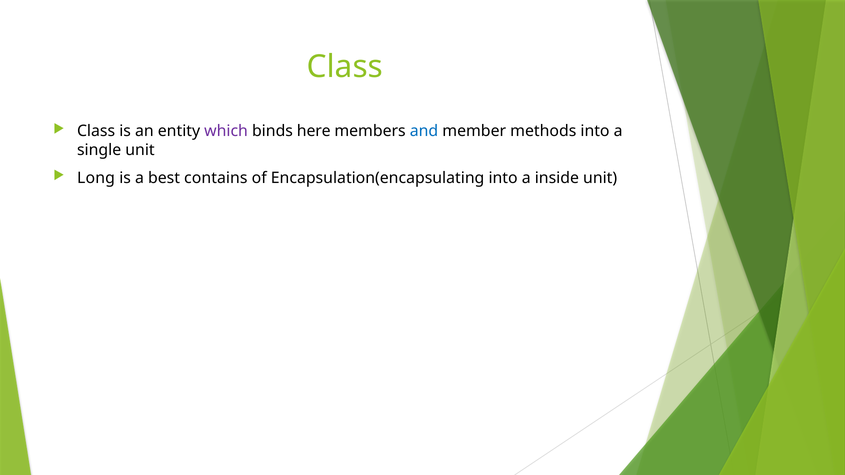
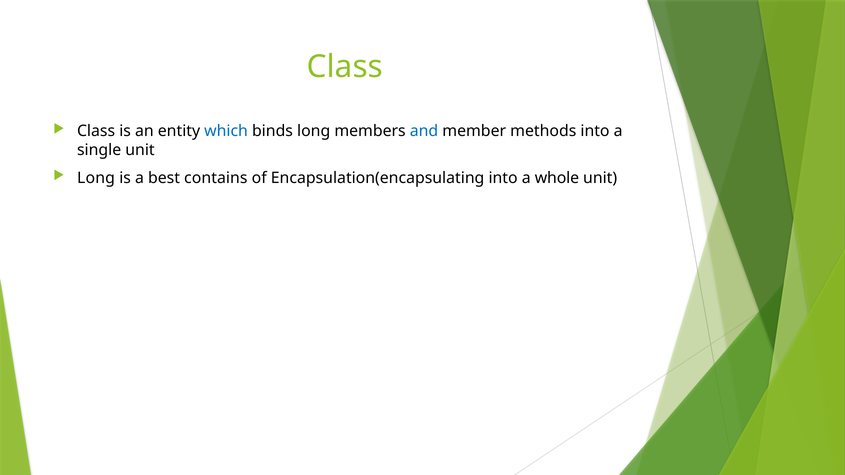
which colour: purple -> blue
binds here: here -> long
inside: inside -> whole
